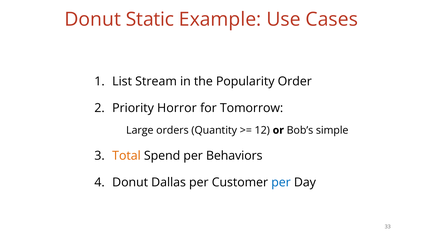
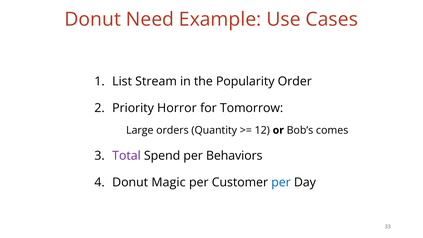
Static: Static -> Need
simple: simple -> comes
Total colour: orange -> purple
Dallas: Dallas -> Magic
